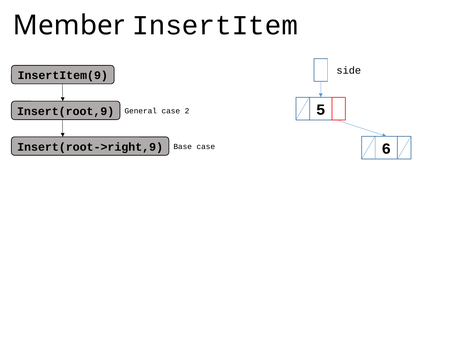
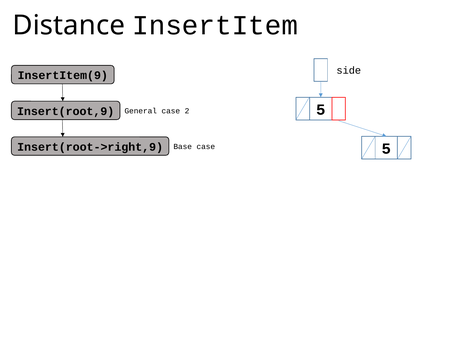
Member: Member -> Distance
Insert(root->right,9 6: 6 -> 5
